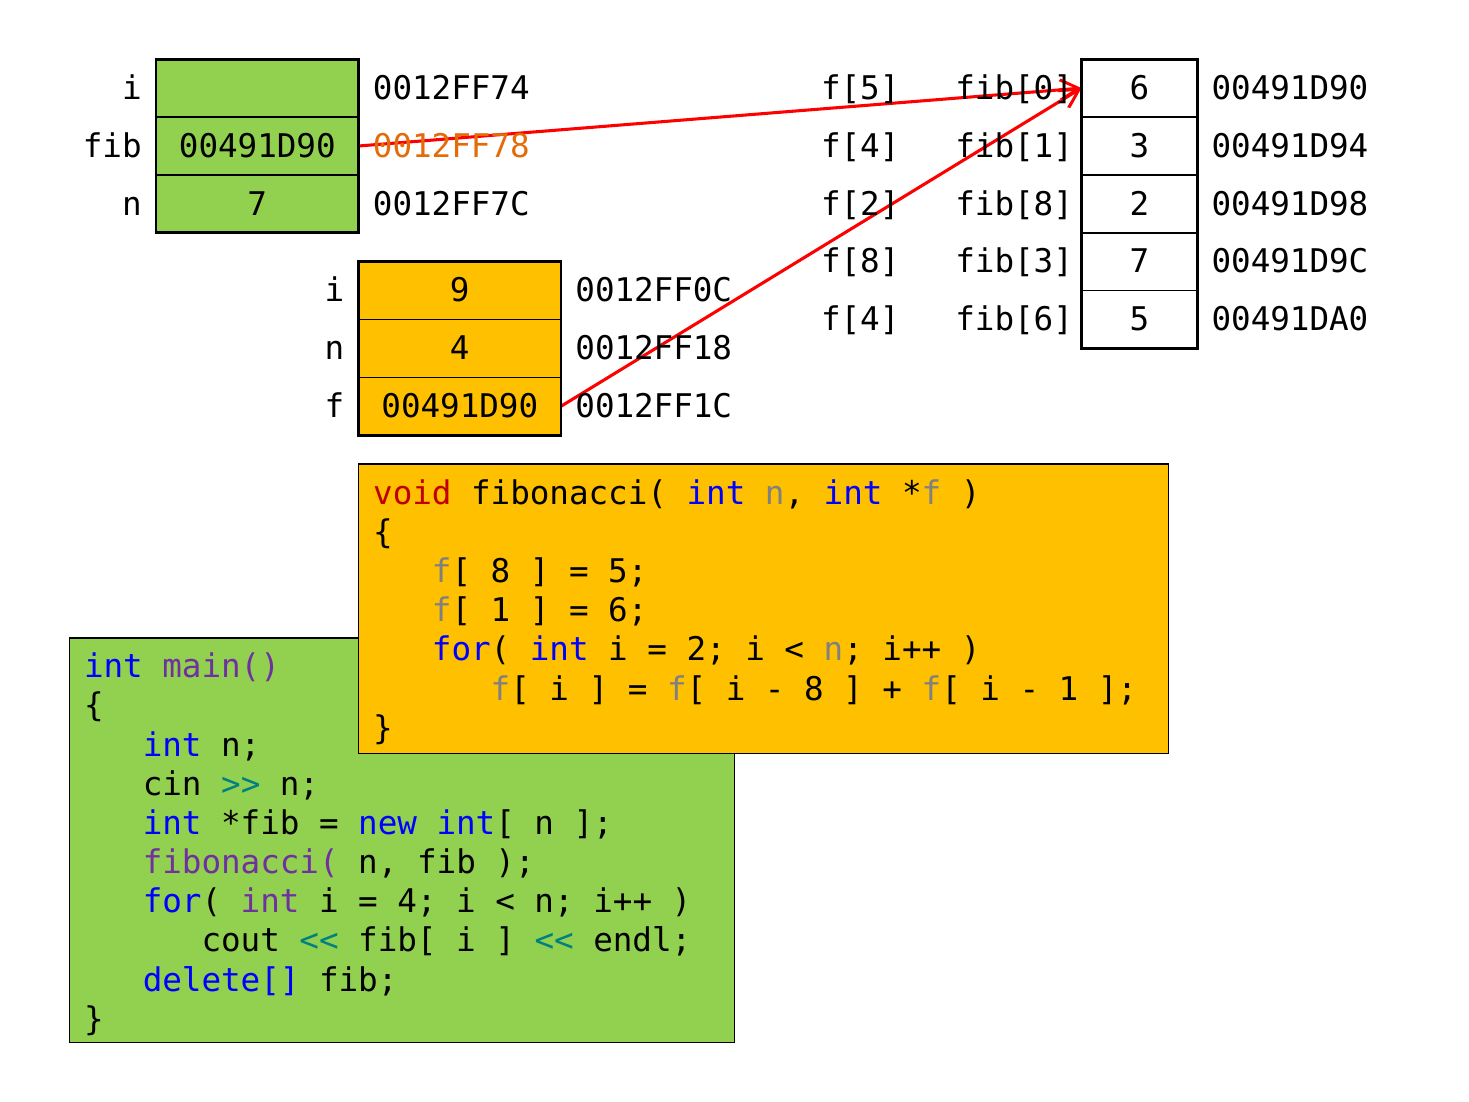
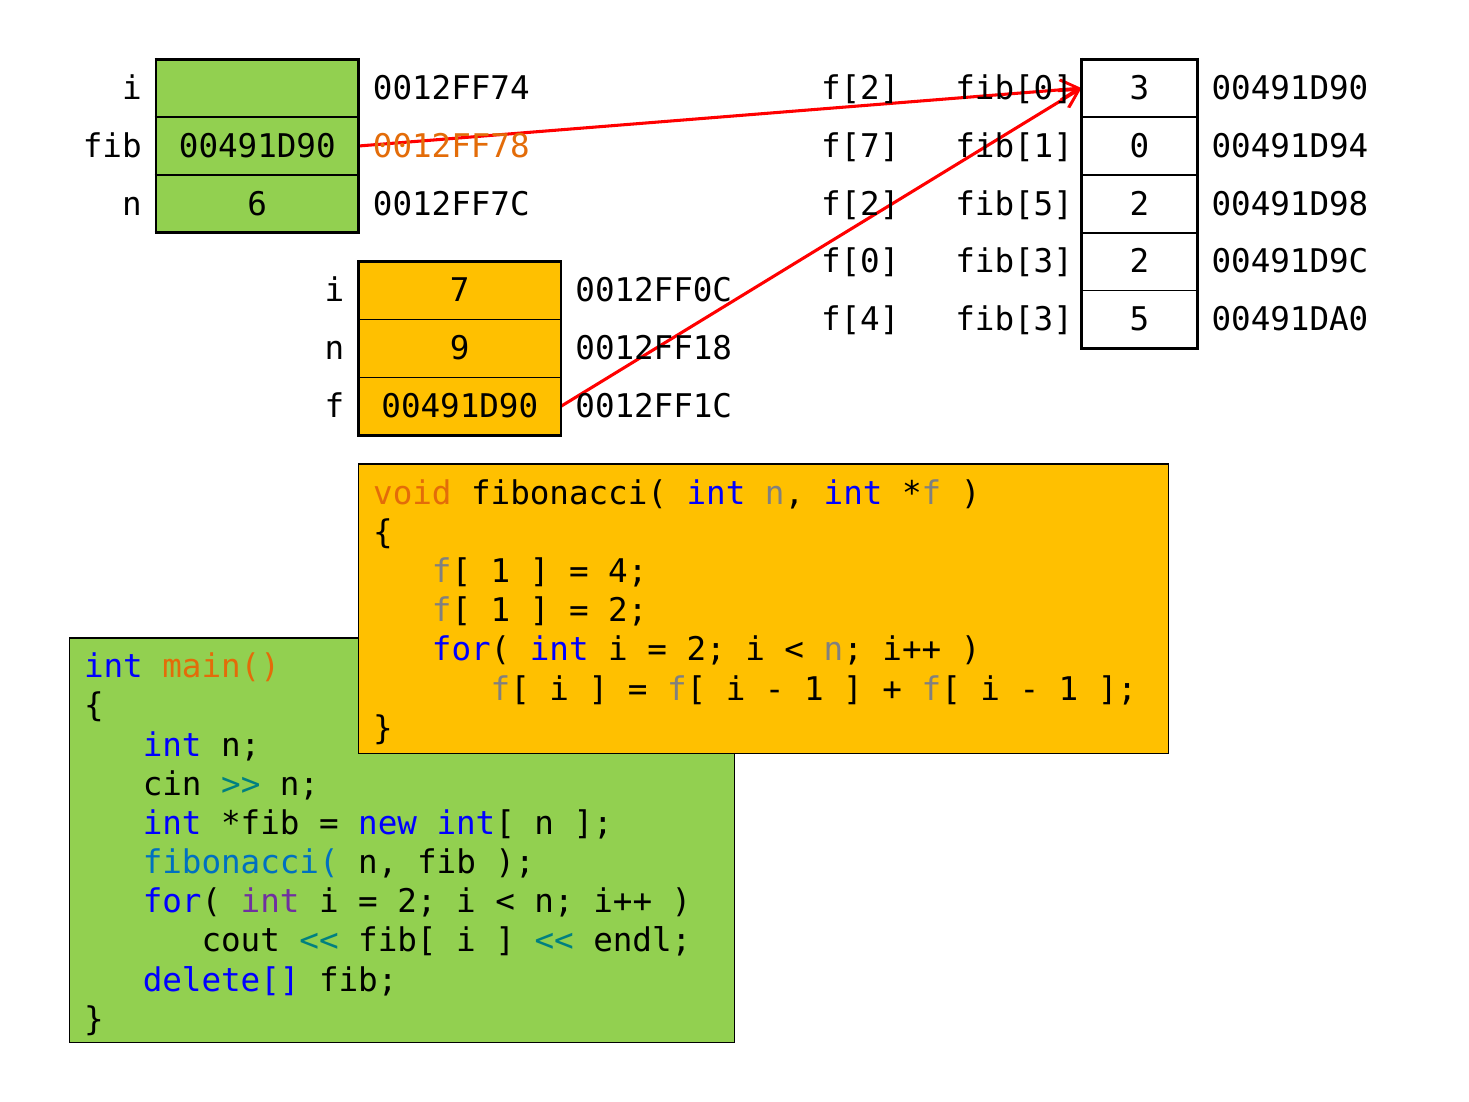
f[5 at (860, 89): f[5 -> f[2
fib[0 6: 6 -> 3
f[4 at (860, 146): f[4 -> f[7
3: 3 -> 0
n 7: 7 -> 6
fib[8: fib[8 -> fib[5
f[8: f[8 -> f[0
fib[3 7: 7 -> 2
9: 9 -> 7
f[4 fib[6: fib[6 -> fib[3
n 4: 4 -> 9
void colour: red -> orange
8 at (501, 572): 8 -> 1
5 at (628, 572): 5 -> 4
6 at (628, 611): 6 -> 2
main( colour: purple -> orange
8 at (814, 689): 8 -> 1
fibonacci( at (241, 863) colour: purple -> blue
4 at (417, 902): 4 -> 2
